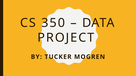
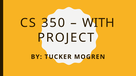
DATA: DATA -> WITH
